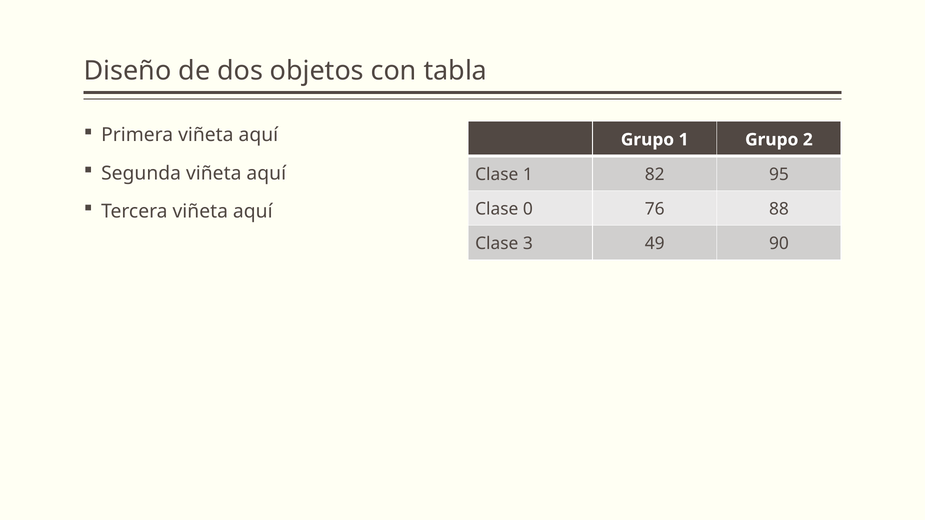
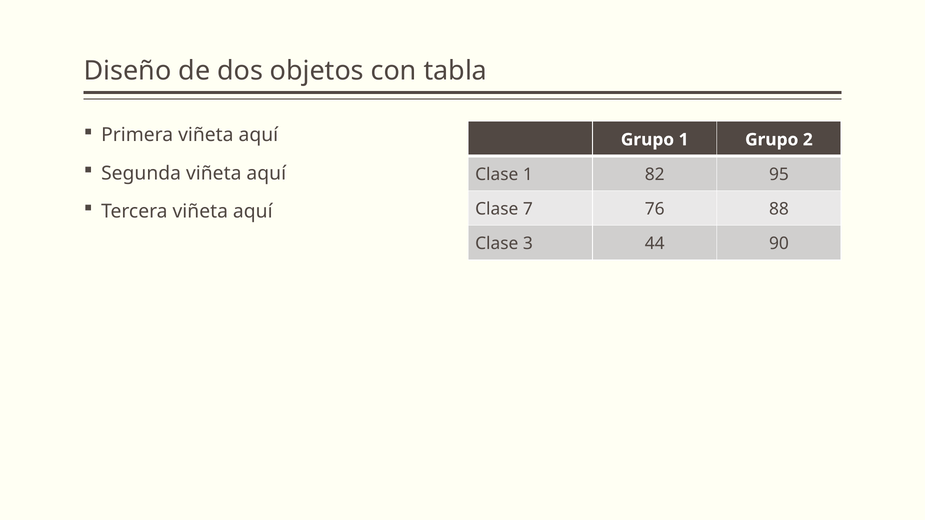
0: 0 -> 7
49: 49 -> 44
